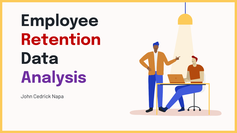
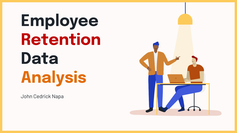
Analysis colour: purple -> orange
